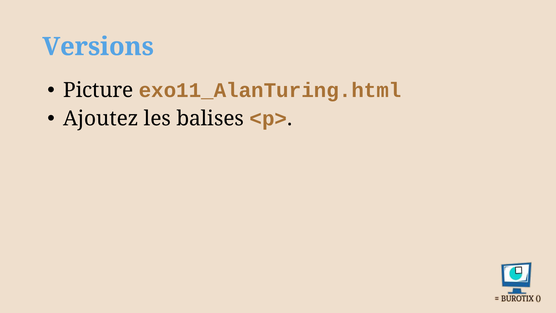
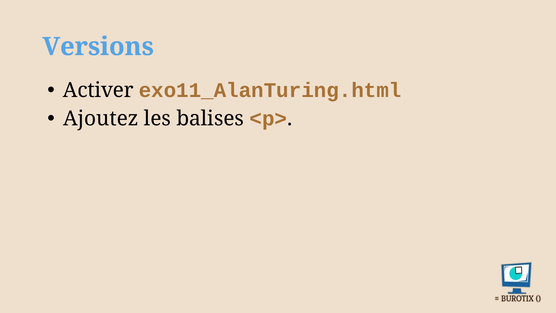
Picture: Picture -> Activer
